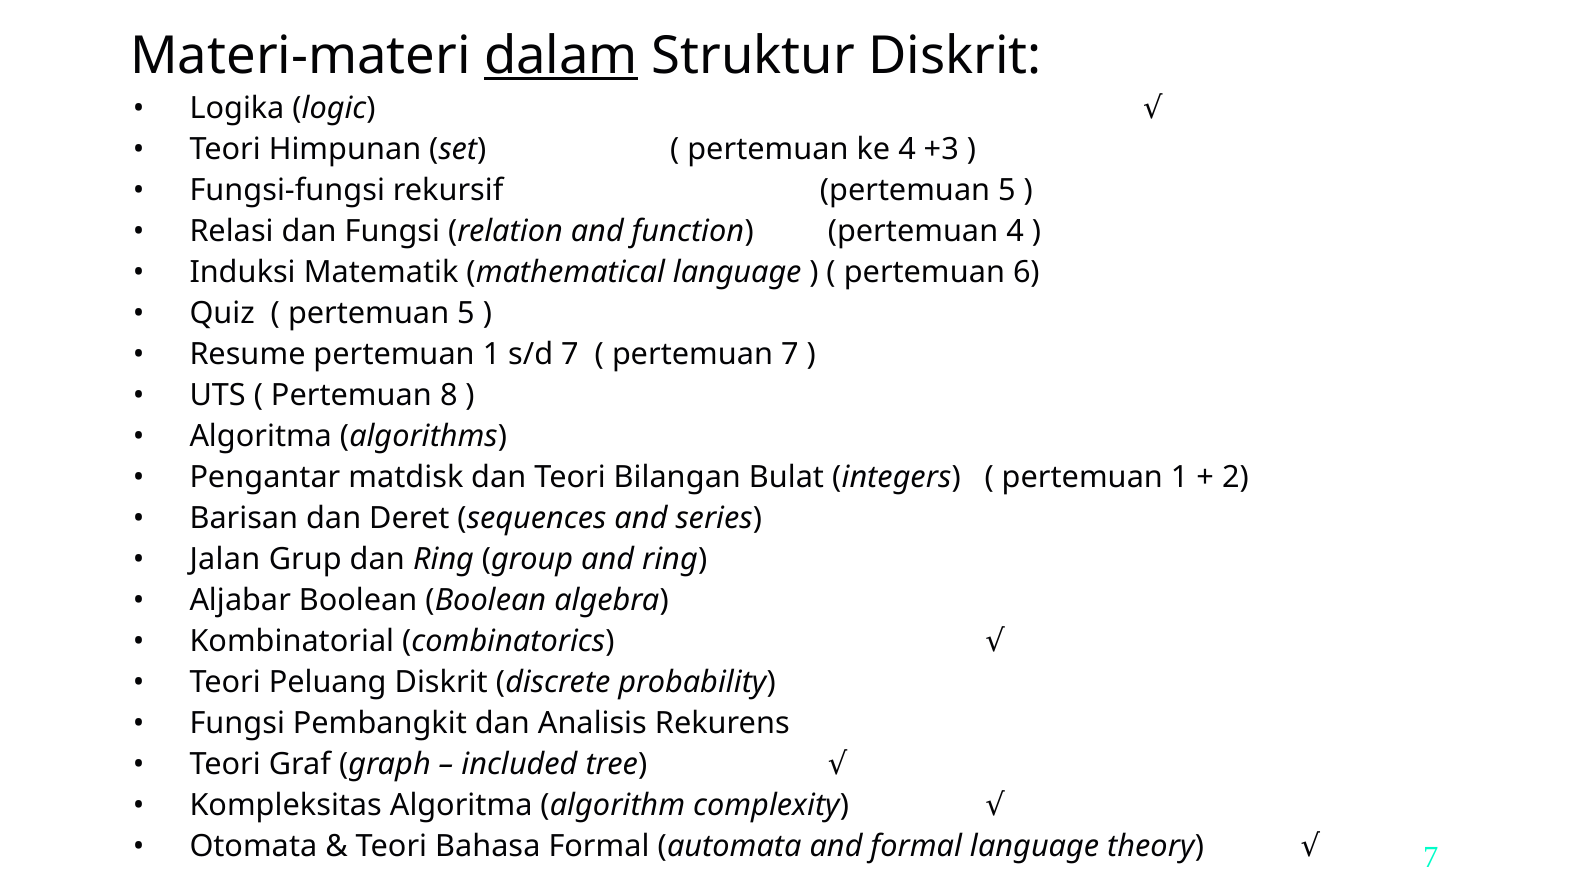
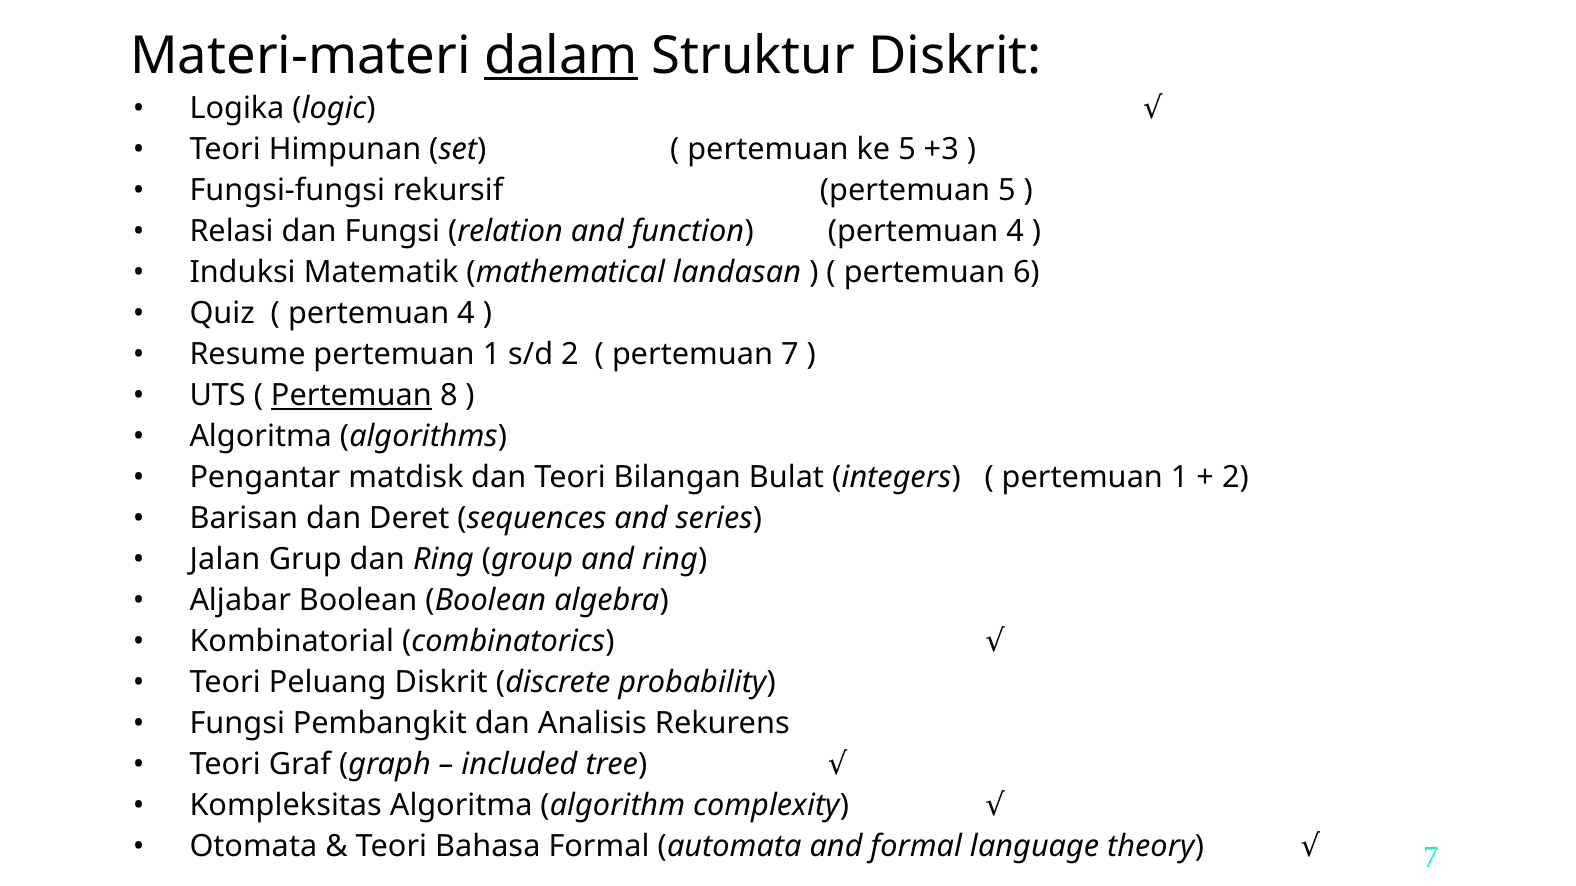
ke 4: 4 -> 5
mathematical language: language -> landasan
5 at (466, 314): 5 -> 4
s/d 7: 7 -> 2
Pertemuan at (351, 396) underline: none -> present
